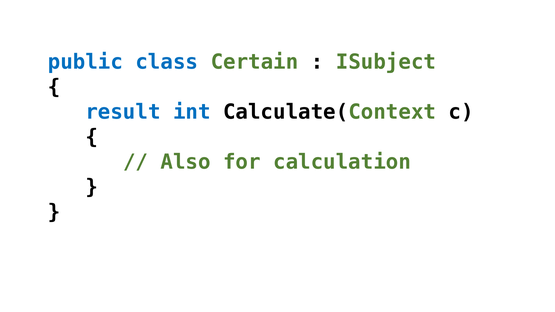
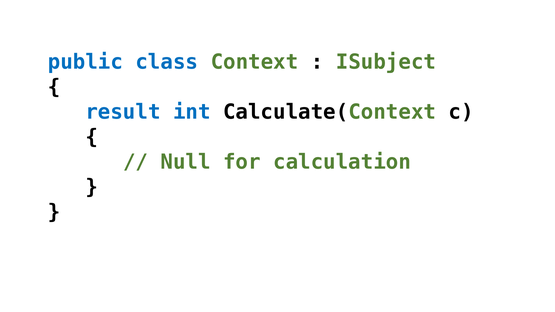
Certain: Certain -> Context
Also: Also -> Null
